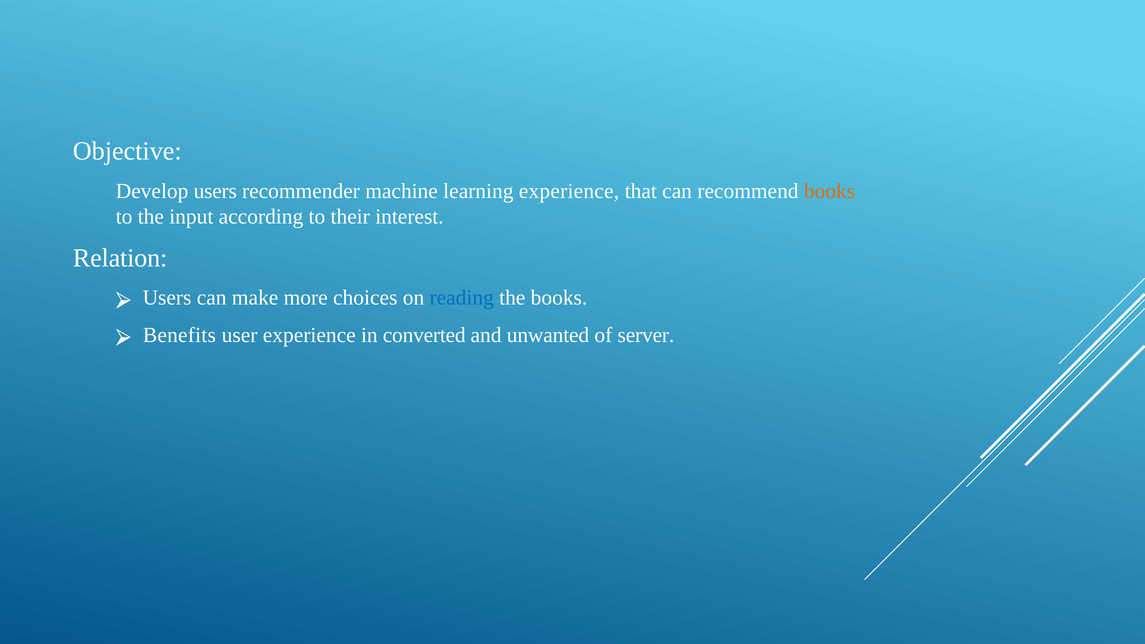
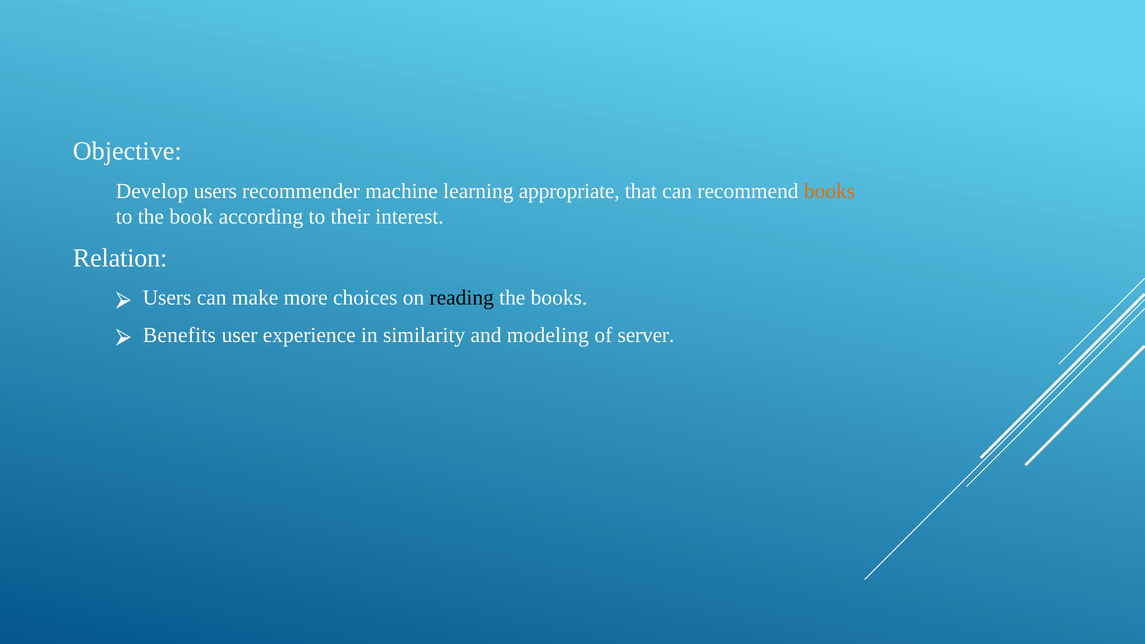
learning experience: experience -> appropriate
input: input -> book
reading colour: blue -> black
converted: converted -> similarity
unwanted: unwanted -> modeling
